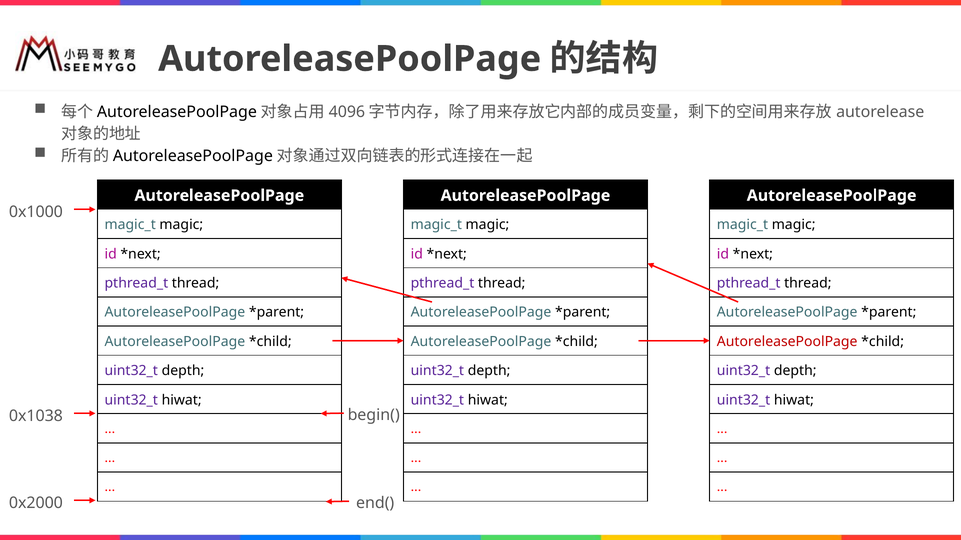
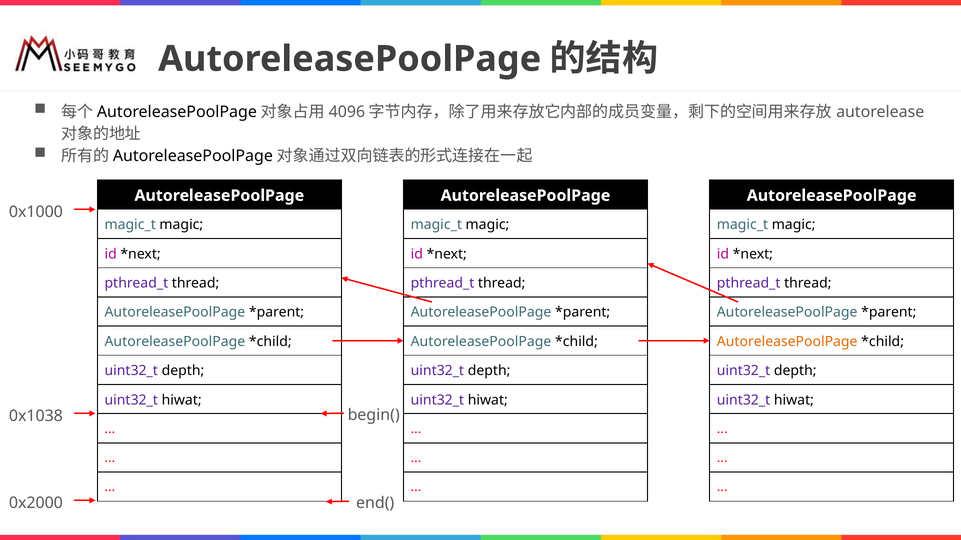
AutoreleasePoolPage at (787, 342) colour: red -> orange
